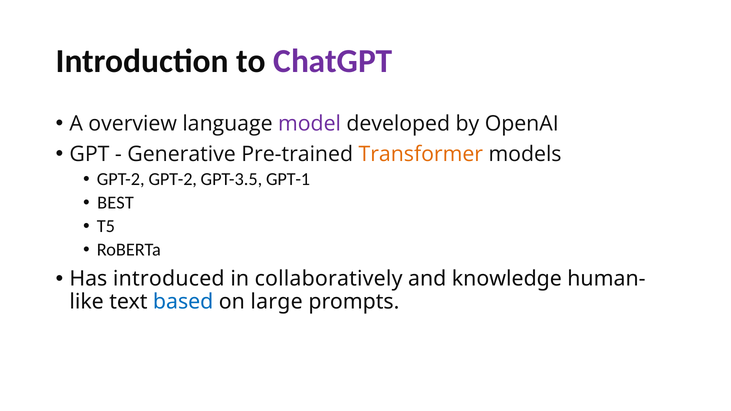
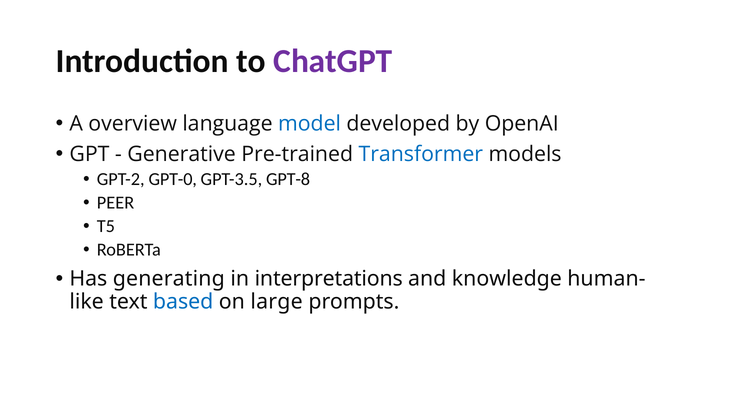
model colour: purple -> blue
Transformer colour: orange -> blue
GPT-2 GPT-2: GPT-2 -> GPT-0
GPT-1: GPT-1 -> GPT-8
BEST: BEST -> PEER
introduced: introduced -> generating
collaboratively: collaboratively -> interpretations
